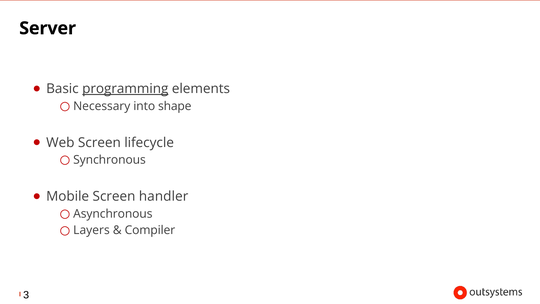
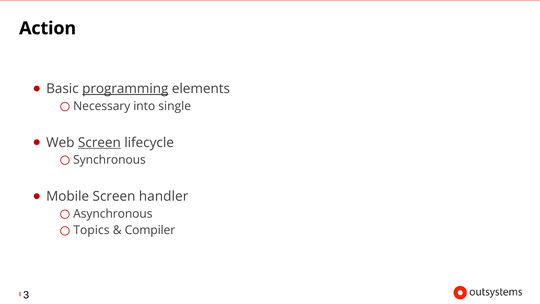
Server: Server -> Action
shape: shape -> single
Screen at (99, 142) underline: none -> present
Layers: Layers -> Topics
